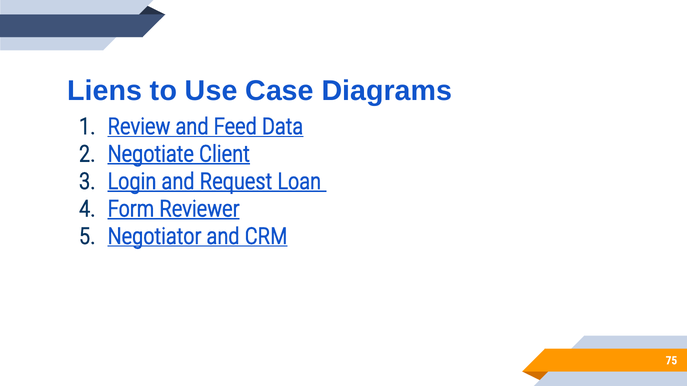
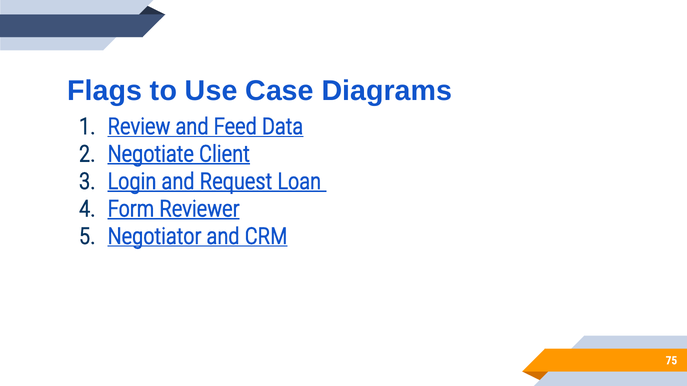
Liens: Liens -> Flags
